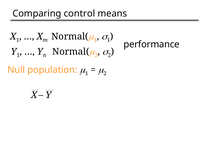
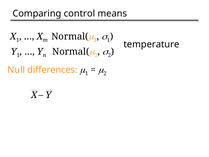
performance: performance -> temperature
population: population -> differences
